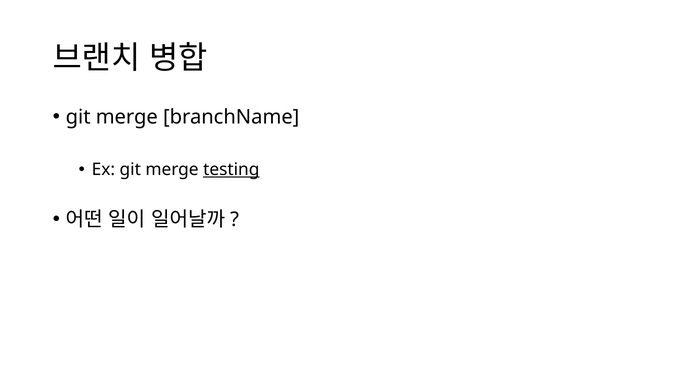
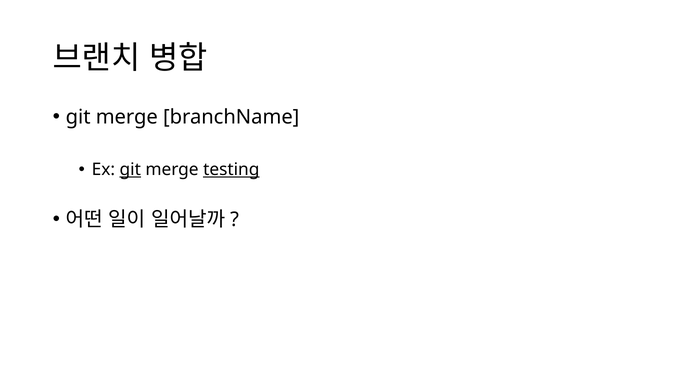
git at (130, 170) underline: none -> present
